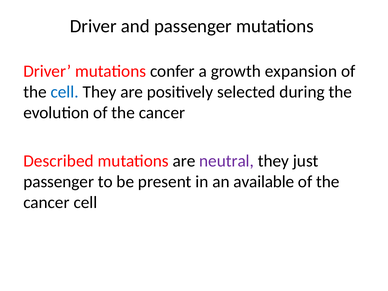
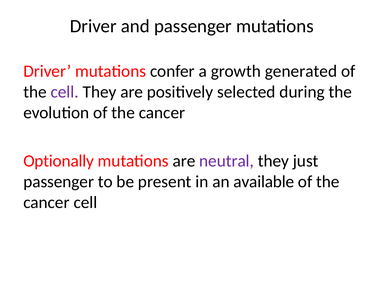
expansion: expansion -> generated
cell at (65, 92) colour: blue -> purple
Described: Described -> Optionally
